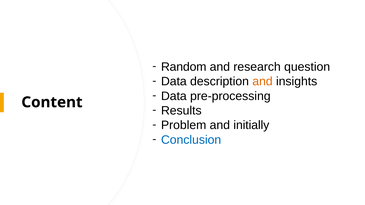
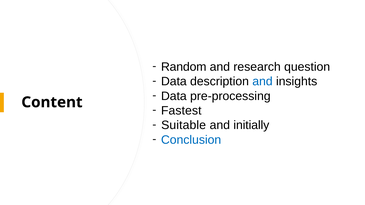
and at (262, 82) colour: orange -> blue
Results: Results -> Fastest
Problem: Problem -> Suitable
